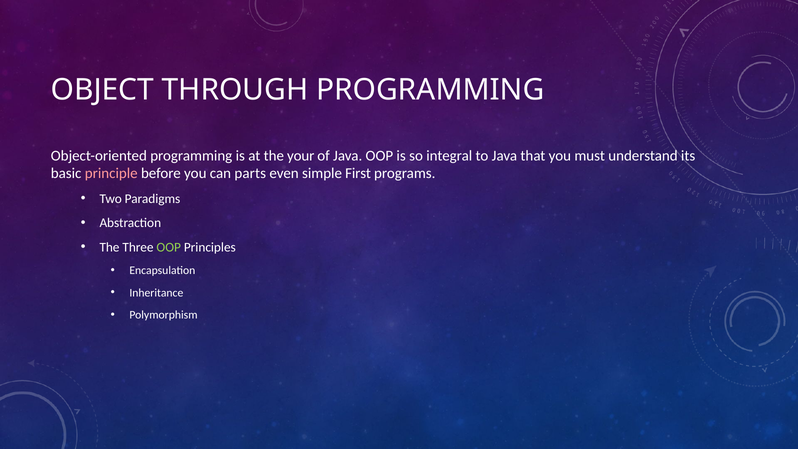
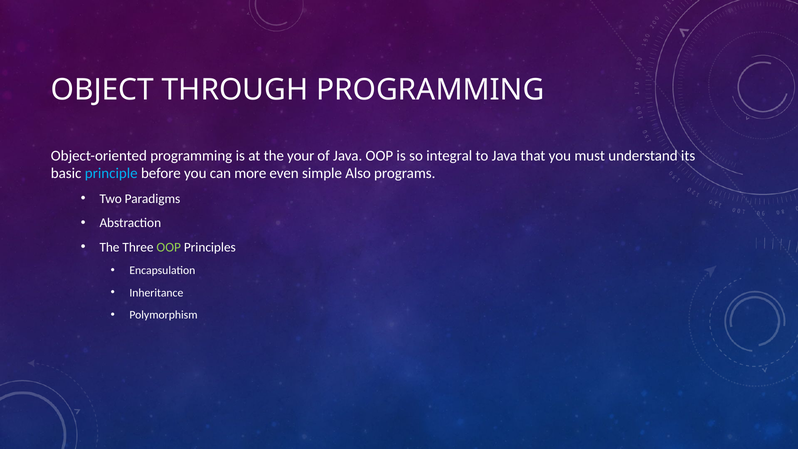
principle colour: pink -> light blue
parts: parts -> more
First: First -> Also
